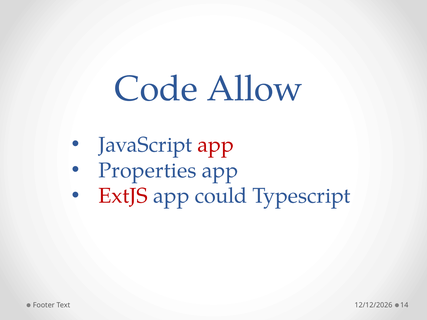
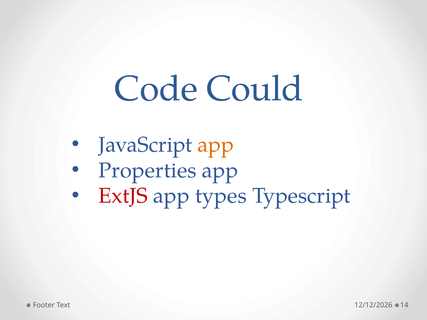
Allow: Allow -> Could
app at (216, 145) colour: red -> orange
could: could -> types
